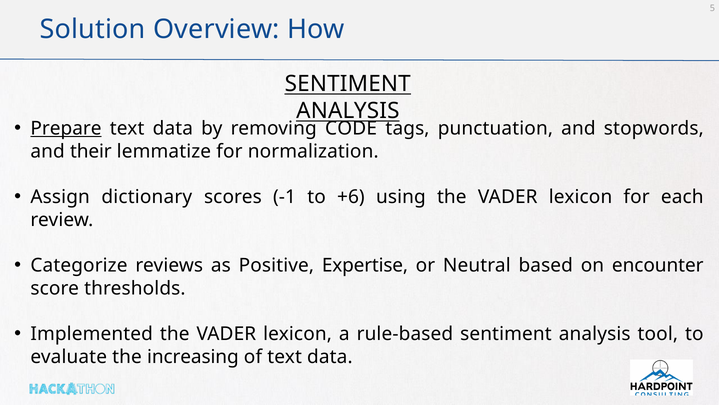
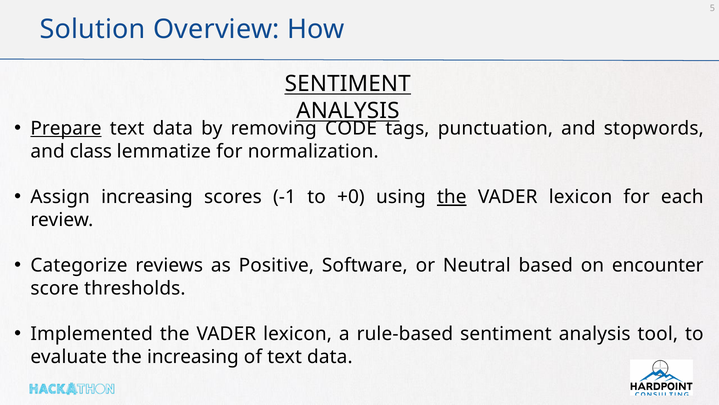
their: their -> class
Assign dictionary: dictionary -> increasing
+6: +6 -> +0
the at (452, 197) underline: none -> present
Expertise: Expertise -> Software
